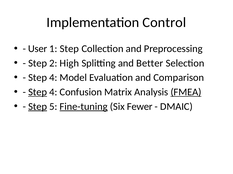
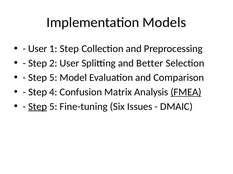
Control: Control -> Models
2 High: High -> User
4 at (53, 78): 4 -> 5
Step at (38, 92) underline: present -> none
Fine-tuning underline: present -> none
Fewer: Fewer -> Issues
